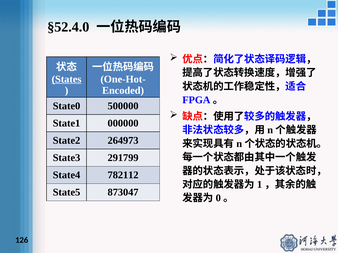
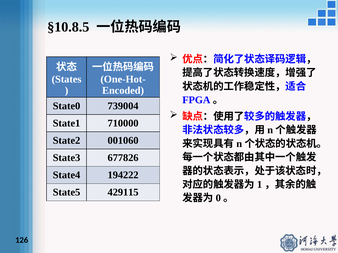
§52.4.0: §52.4.0 -> §10.8.5
States underline: present -> none
500000: 500000 -> 739004
000000: 000000 -> 710000
264973: 264973 -> 001060
291799: 291799 -> 677826
782112: 782112 -> 194222
873047: 873047 -> 429115
